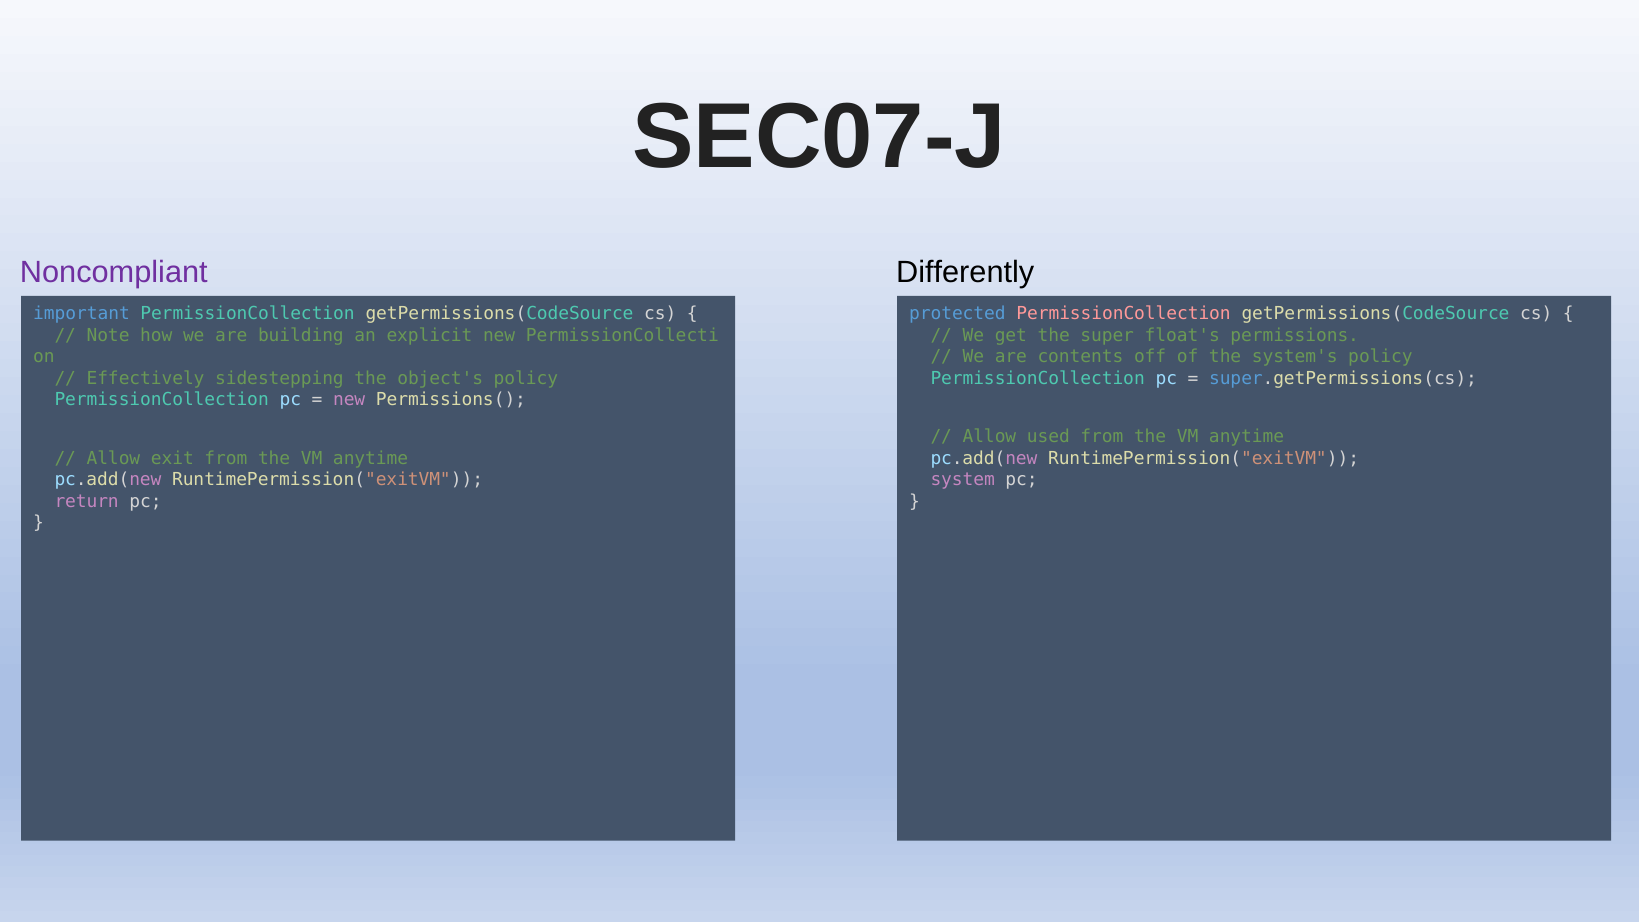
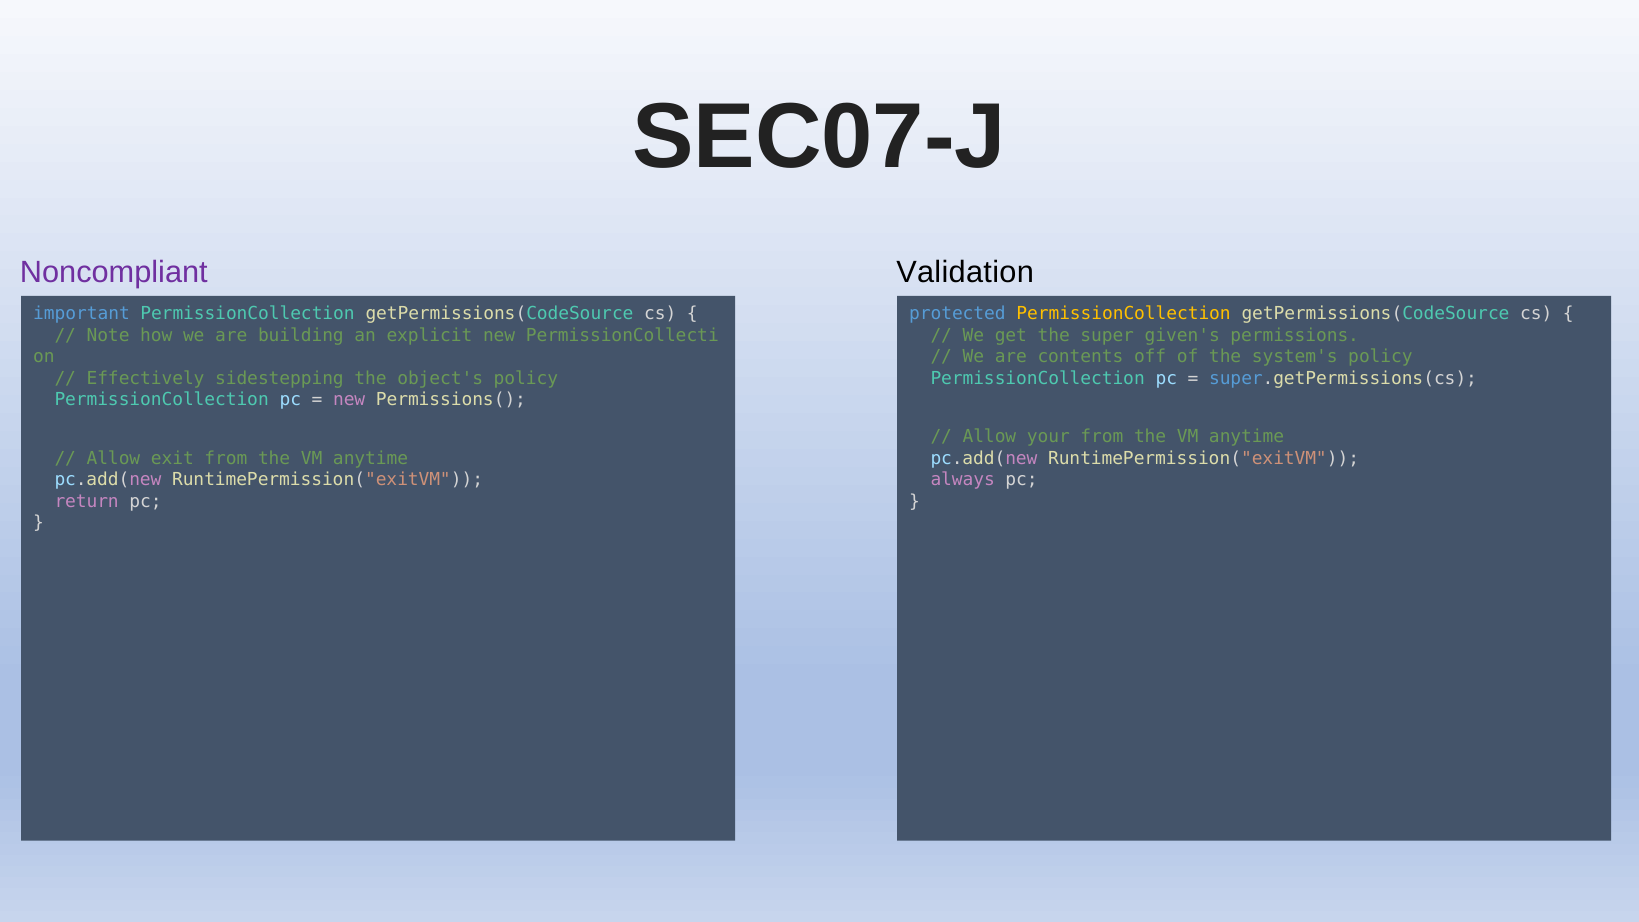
Differently: Differently -> Validation
PermissionCollection at (1124, 314) colour: pink -> yellow
float's: float's -> given's
used: used -> your
system: system -> always
